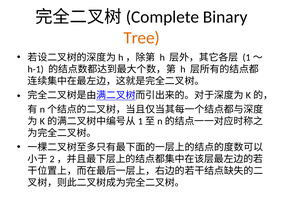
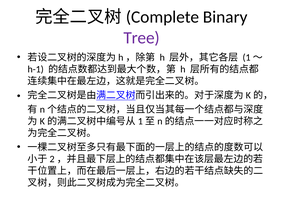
Tree colour: orange -> purple
